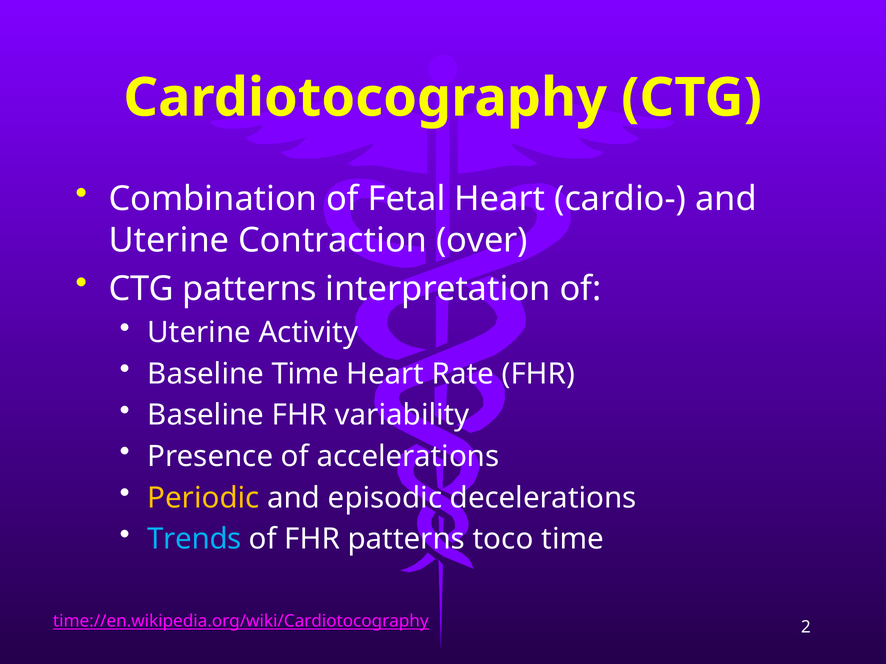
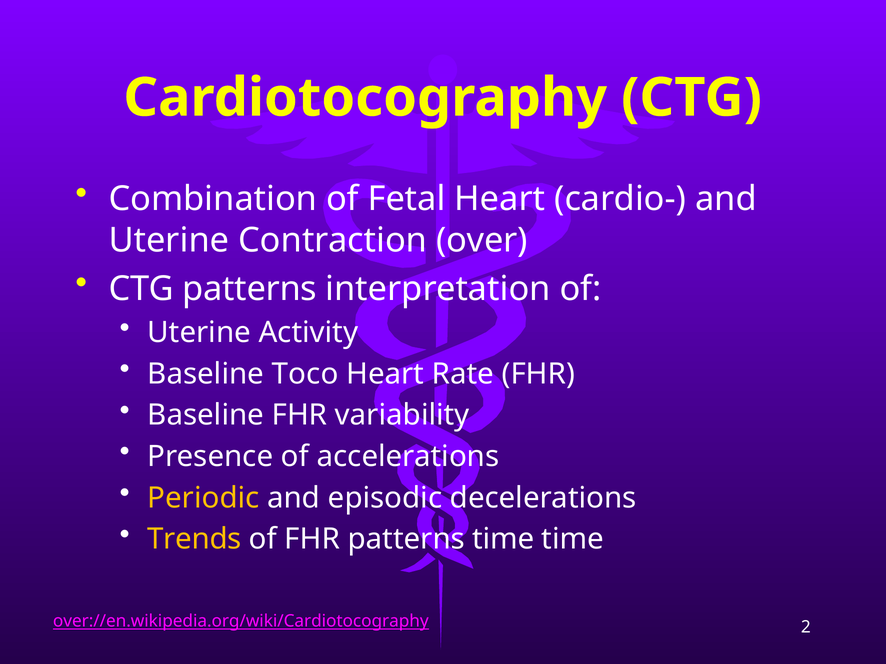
Baseline Time: Time -> Toco
Trends colour: light blue -> yellow
patterns toco: toco -> time
time://en.wikipedia.org/wiki/Cardiotocography: time://en.wikipedia.org/wiki/Cardiotocography -> over://en.wikipedia.org/wiki/Cardiotocography
